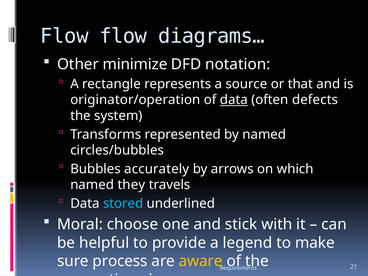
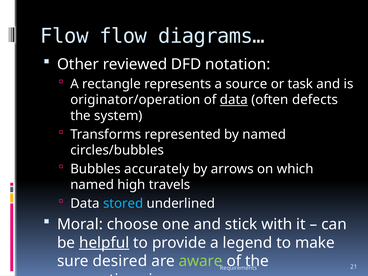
minimize: minimize -> reviewed
that: that -> task
they: they -> high
helpful underline: none -> present
process: process -> desired
aware colour: yellow -> light green
